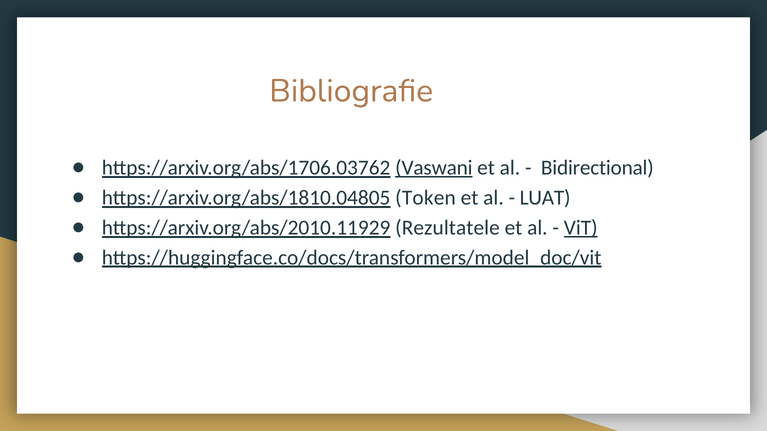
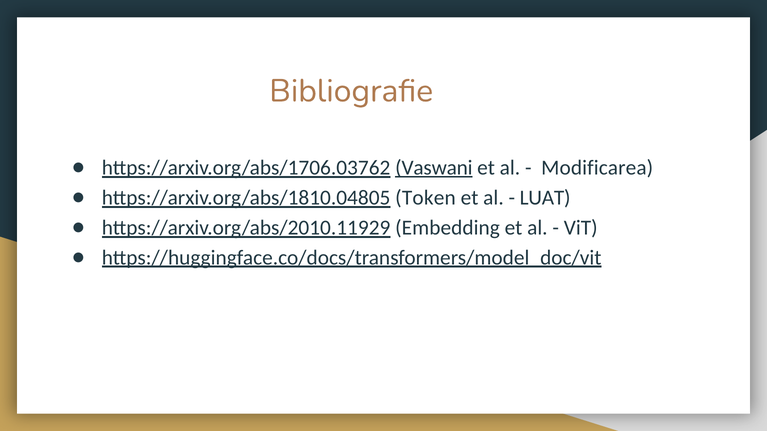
Bidirectional: Bidirectional -> Modificarea
Rezultatele: Rezultatele -> Embedding
ViT underline: present -> none
